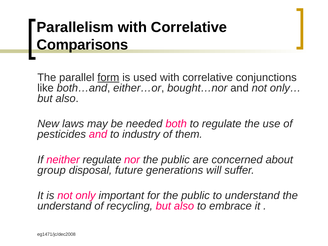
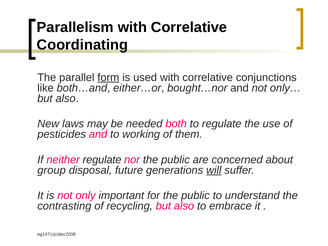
Comparisons: Comparisons -> Coordinating
industry: industry -> working
will underline: none -> present
understand at (64, 206): understand -> contrasting
